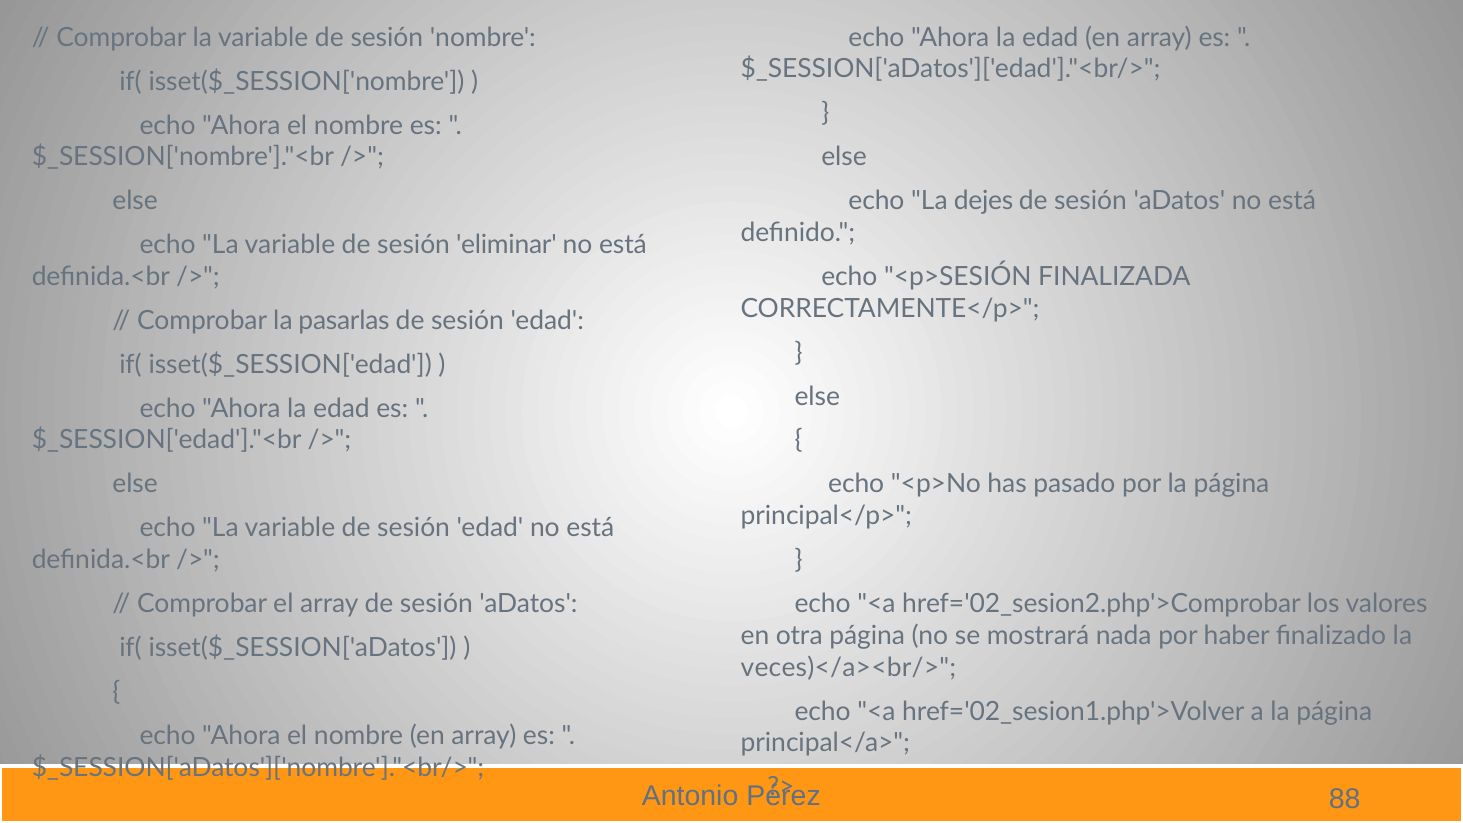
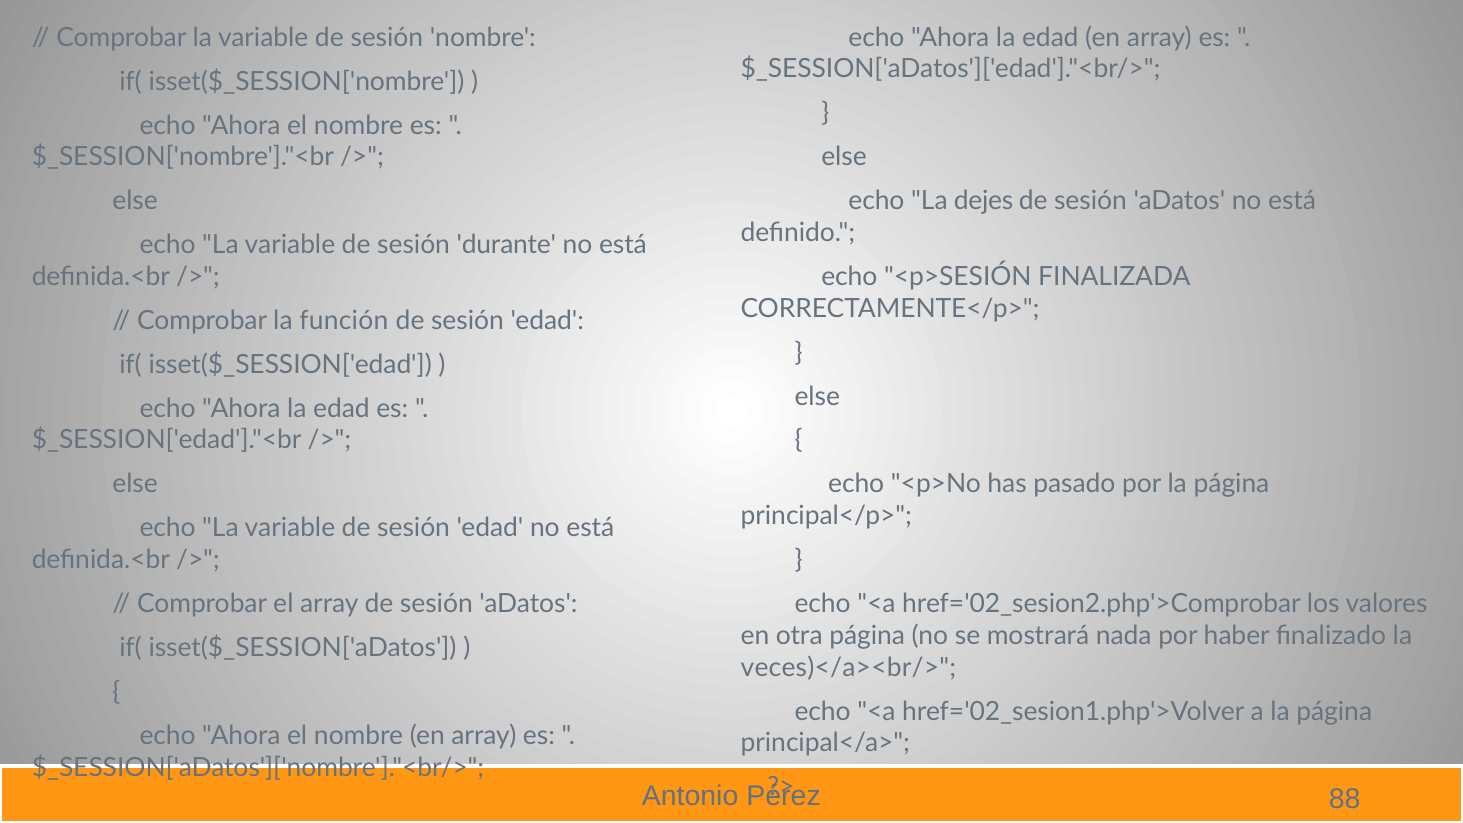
eliminar: eliminar -> durante
pasarlas: pasarlas -> función
